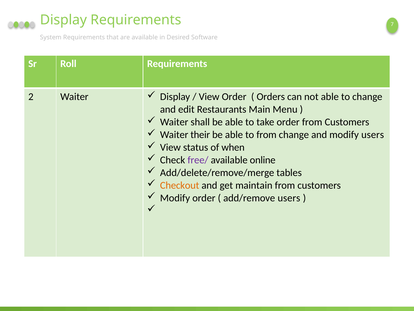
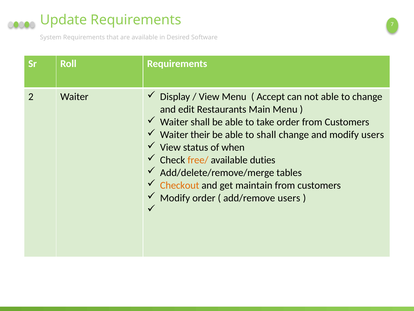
Display at (63, 20): Display -> Update
View Order: Order -> Menu
Orders: Orders -> Accept
to from: from -> shall
free/ colour: purple -> orange
online: online -> duties
